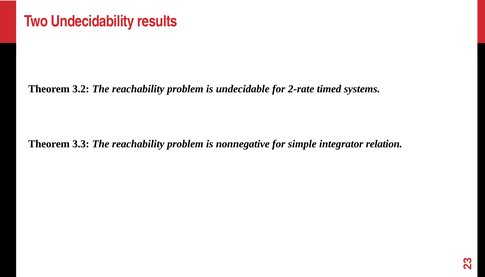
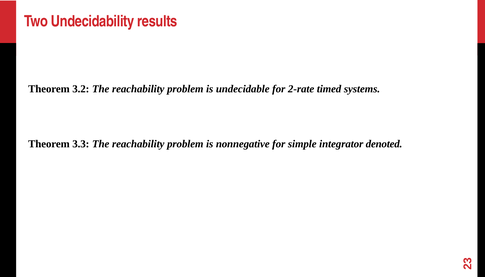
relation: relation -> denoted
